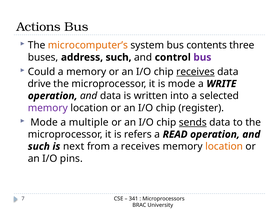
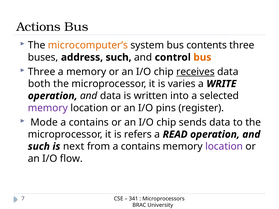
bus at (202, 57) colour: purple -> orange
Could at (42, 72): Could -> Three
drive: drive -> both
is mode: mode -> varies
chip at (166, 108): chip -> pins
multiple at (89, 122): multiple -> contains
sends underline: present -> none
from a receives: receives -> contains
location at (224, 147) colour: orange -> purple
pins: pins -> flow
